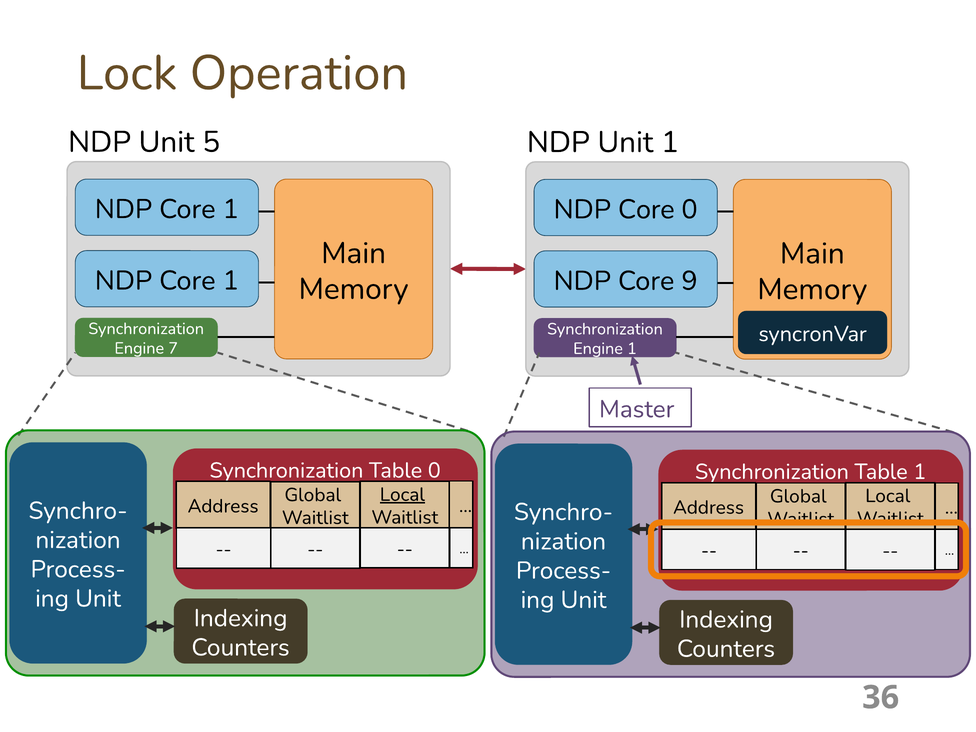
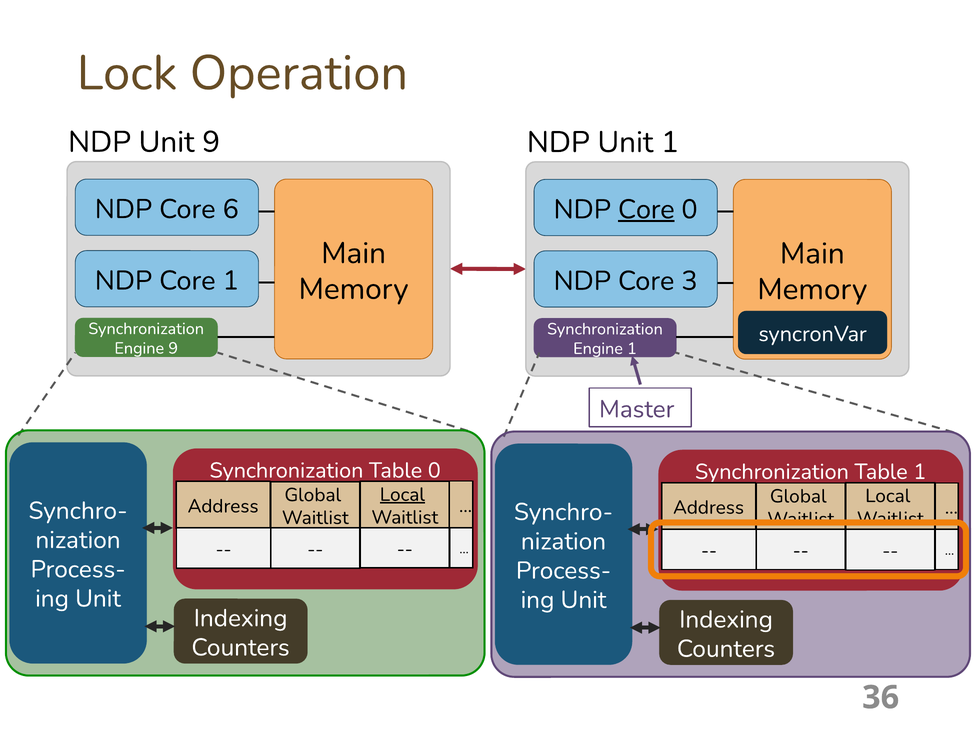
Unit 5: 5 -> 9
1 at (231, 209): 1 -> 6
Core at (646, 209) underline: none -> present
9: 9 -> 3
Engine 7: 7 -> 9
